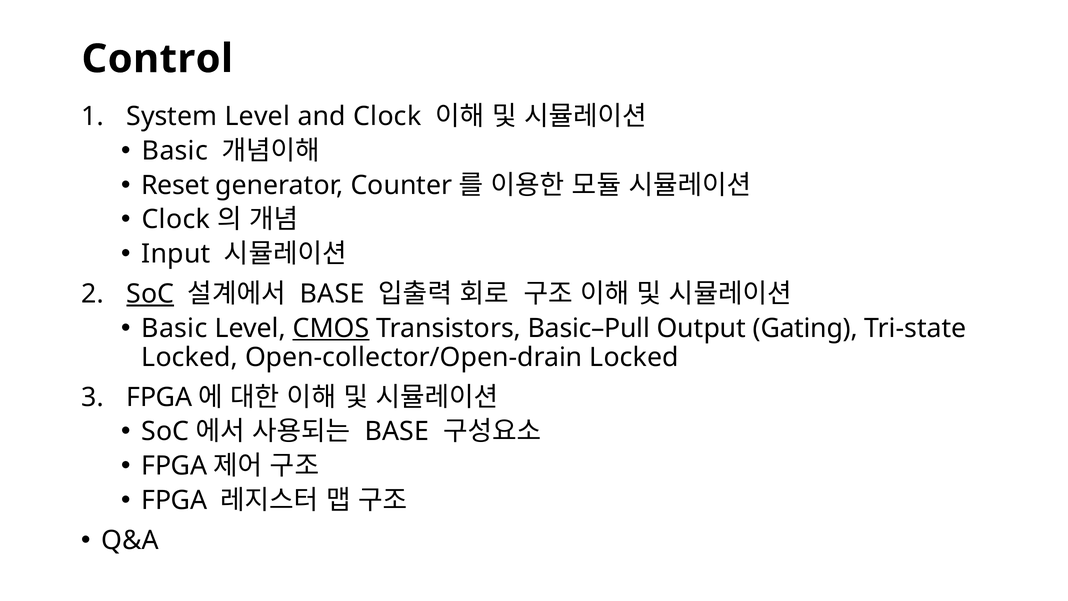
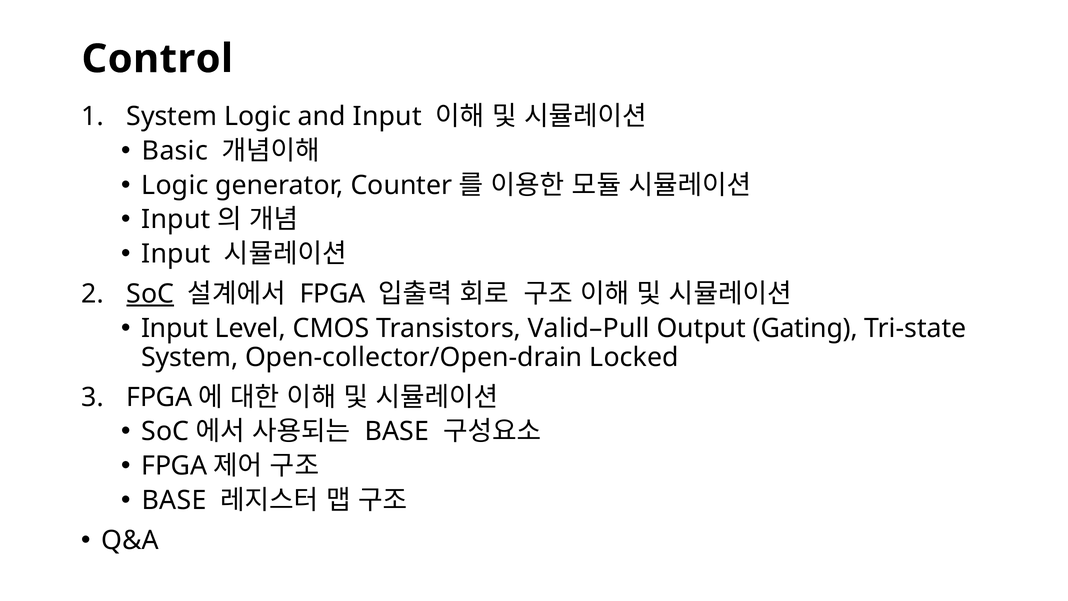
System Level: Level -> Logic
and Clock: Clock -> Input
Reset at (175, 185): Reset -> Logic
Clock at (176, 220): Clock -> Input
BASE at (332, 294): BASE -> FPGA
Basic at (174, 328): Basic -> Input
CMOS underline: present -> none
Basic–Pull: Basic–Pull -> Valid–Pull
Locked at (190, 357): Locked -> System
FPGA at (174, 500): FPGA -> BASE
